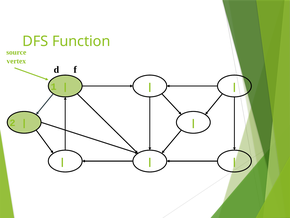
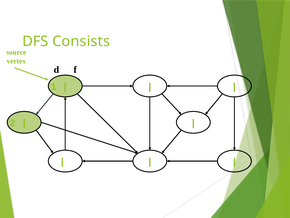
Function: Function -> Consists
